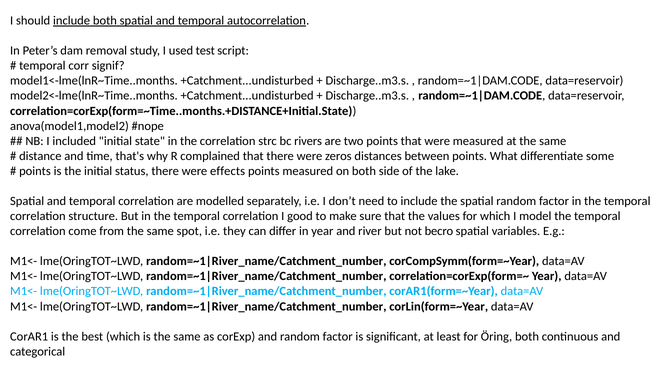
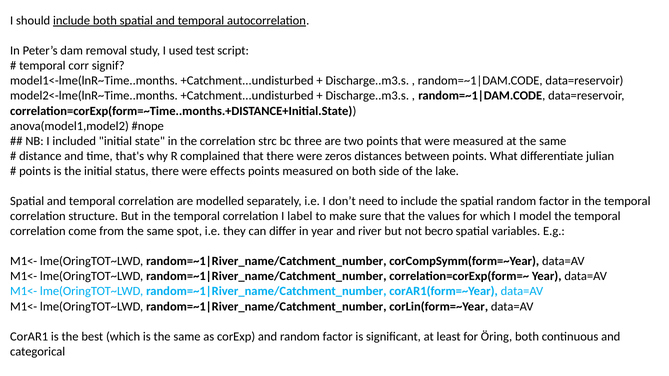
rivers: rivers -> three
some: some -> julian
good: good -> label
